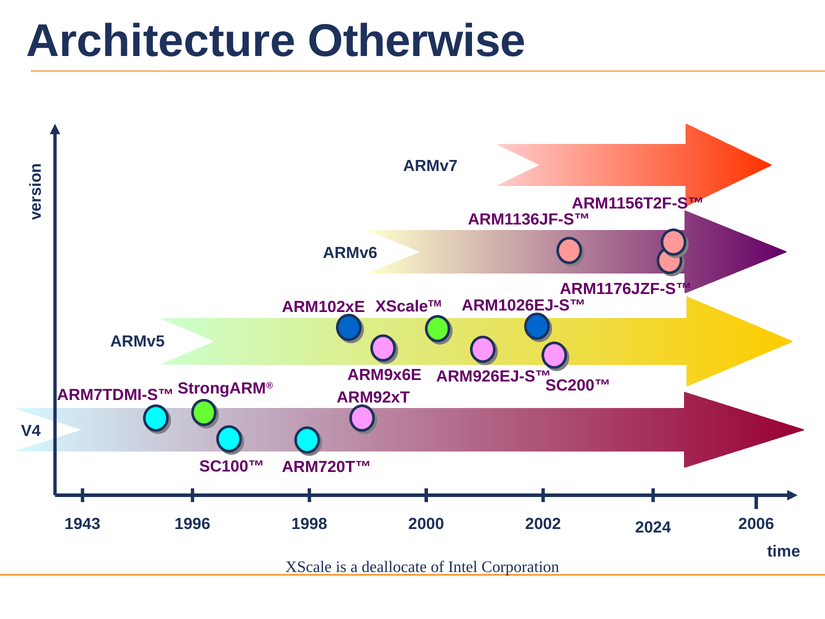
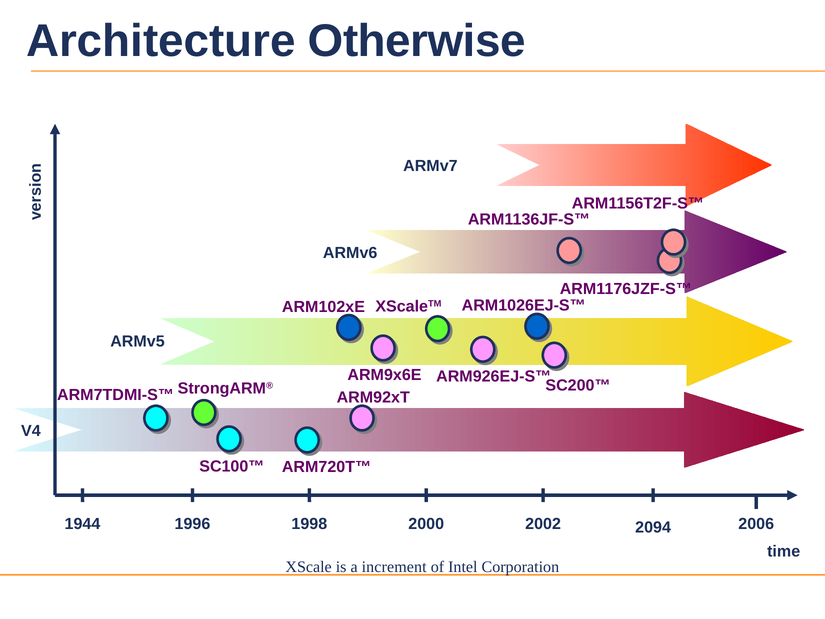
1943: 1943 -> 1944
2024: 2024 -> 2094
deallocate: deallocate -> increment
